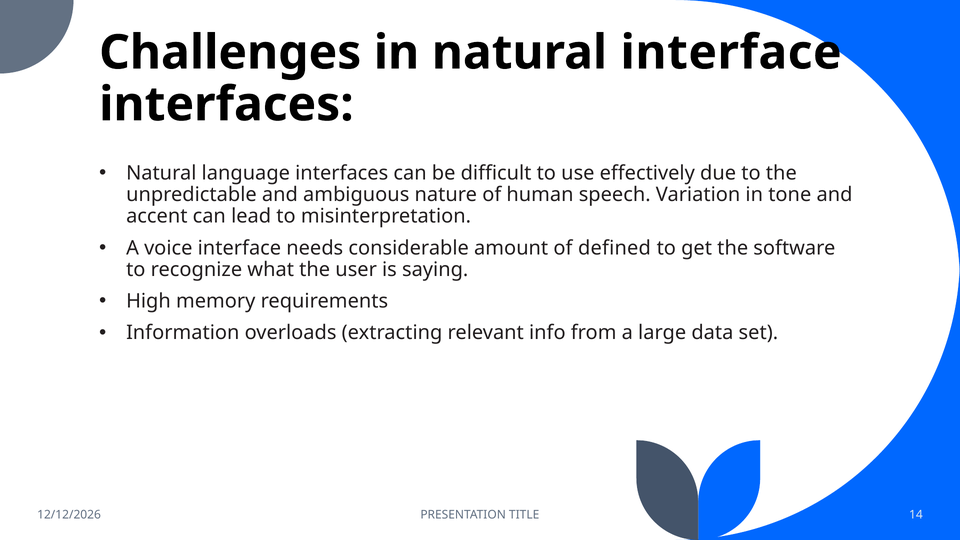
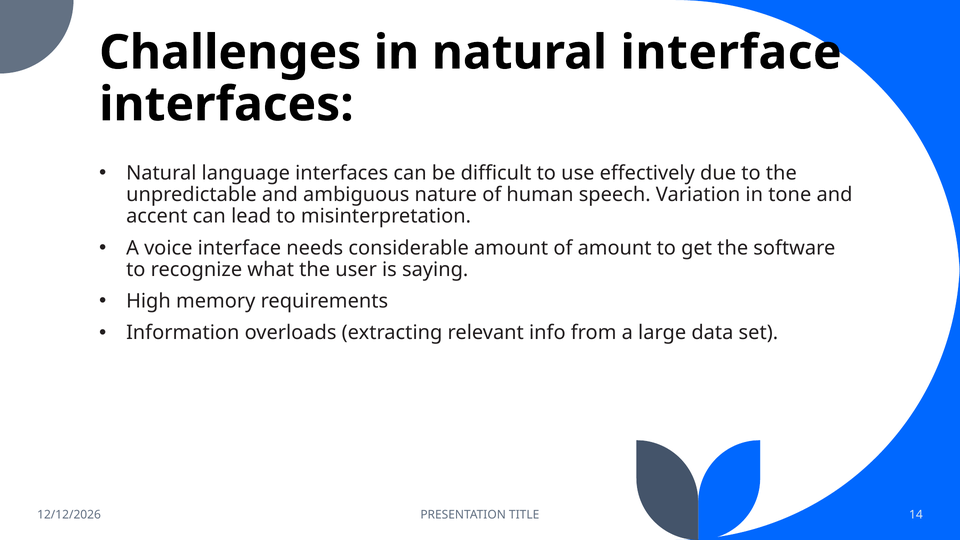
of defined: defined -> amount
